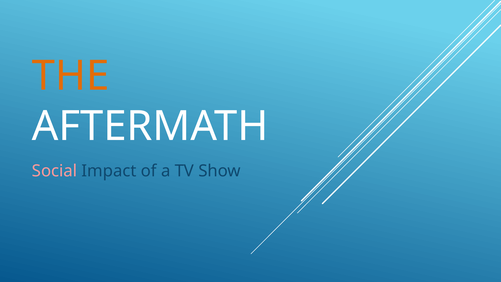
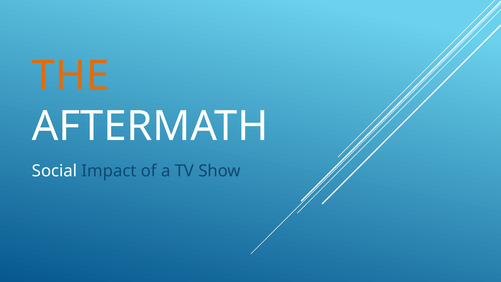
Social colour: pink -> white
